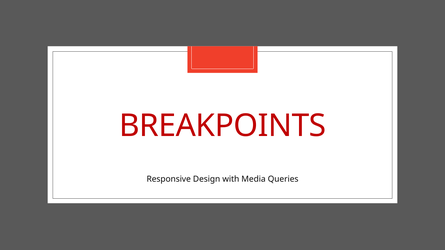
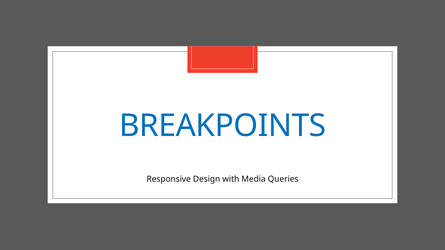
BREAKPOINTS colour: red -> blue
